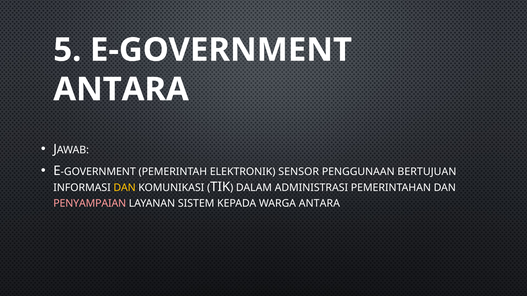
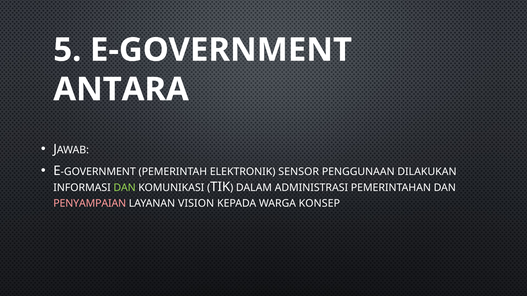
BERTUJUAN: BERTUJUAN -> DILAKUKAN
DAN at (125, 188) colour: yellow -> light green
SISTEM: SISTEM -> VISION
WARGA ANTARA: ANTARA -> KONSEP
